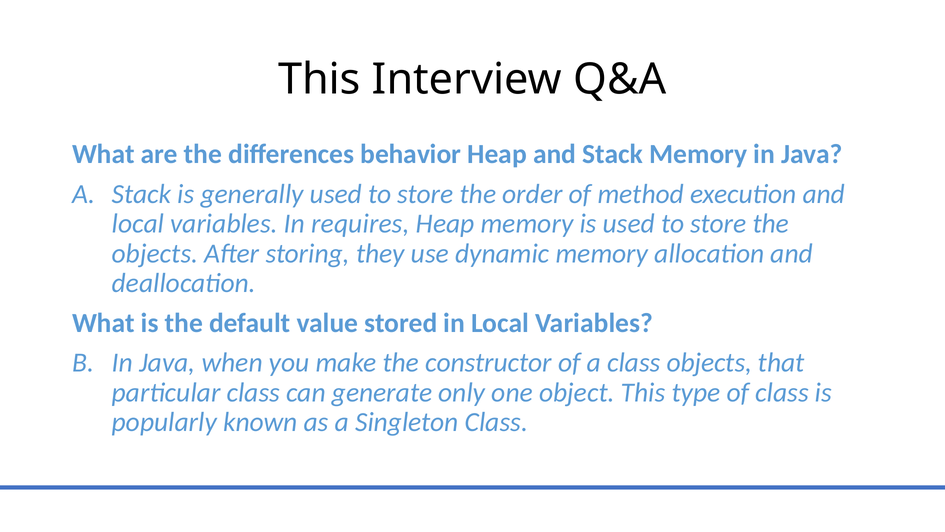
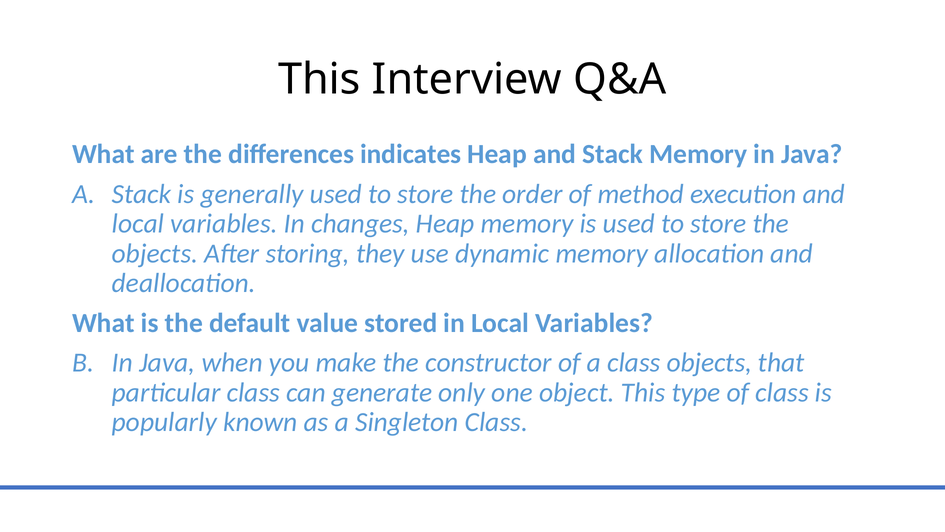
behavior: behavior -> indicates
requires: requires -> changes
